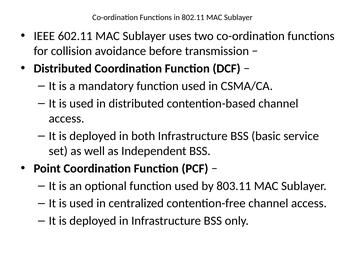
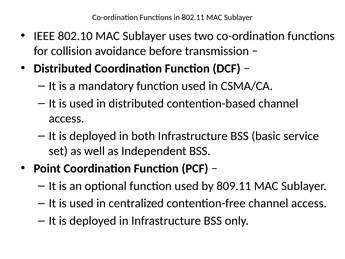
602.11: 602.11 -> 802.10
803.11: 803.11 -> 809.11
